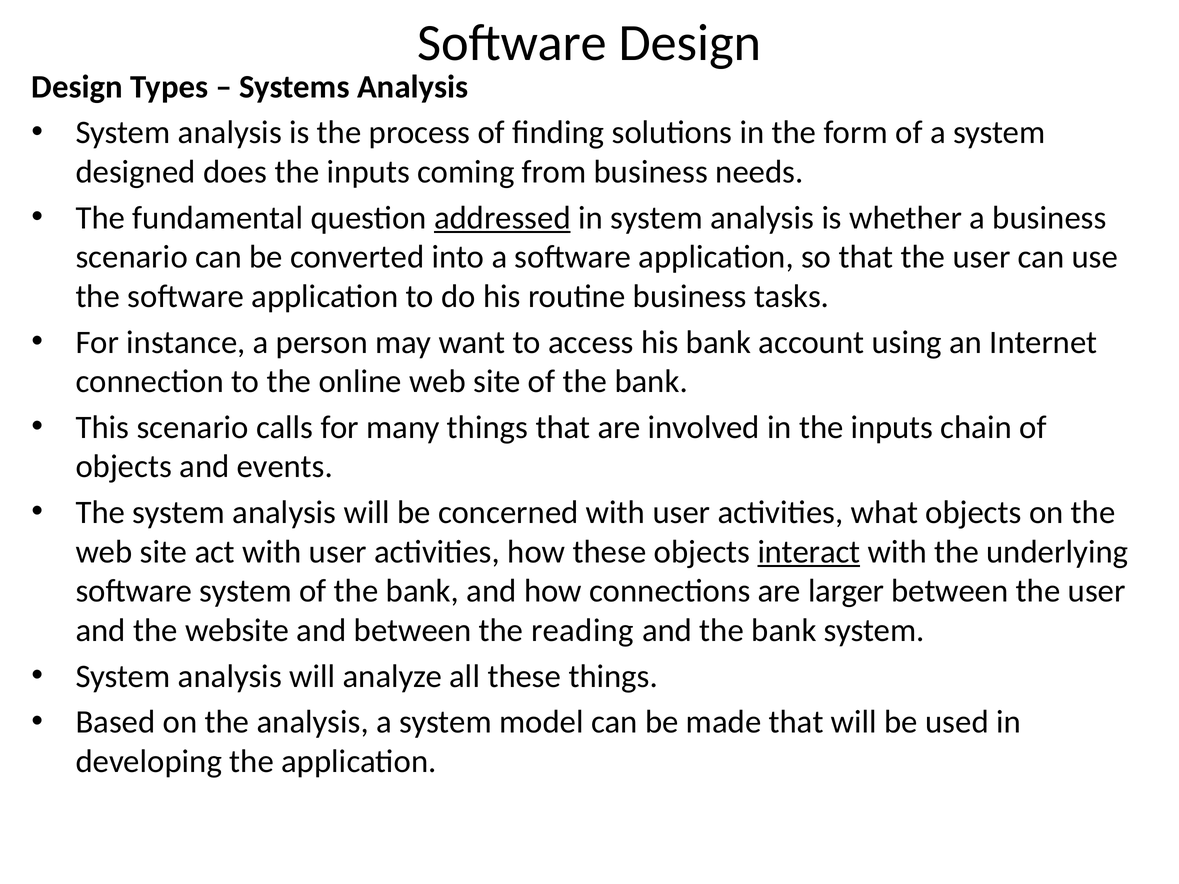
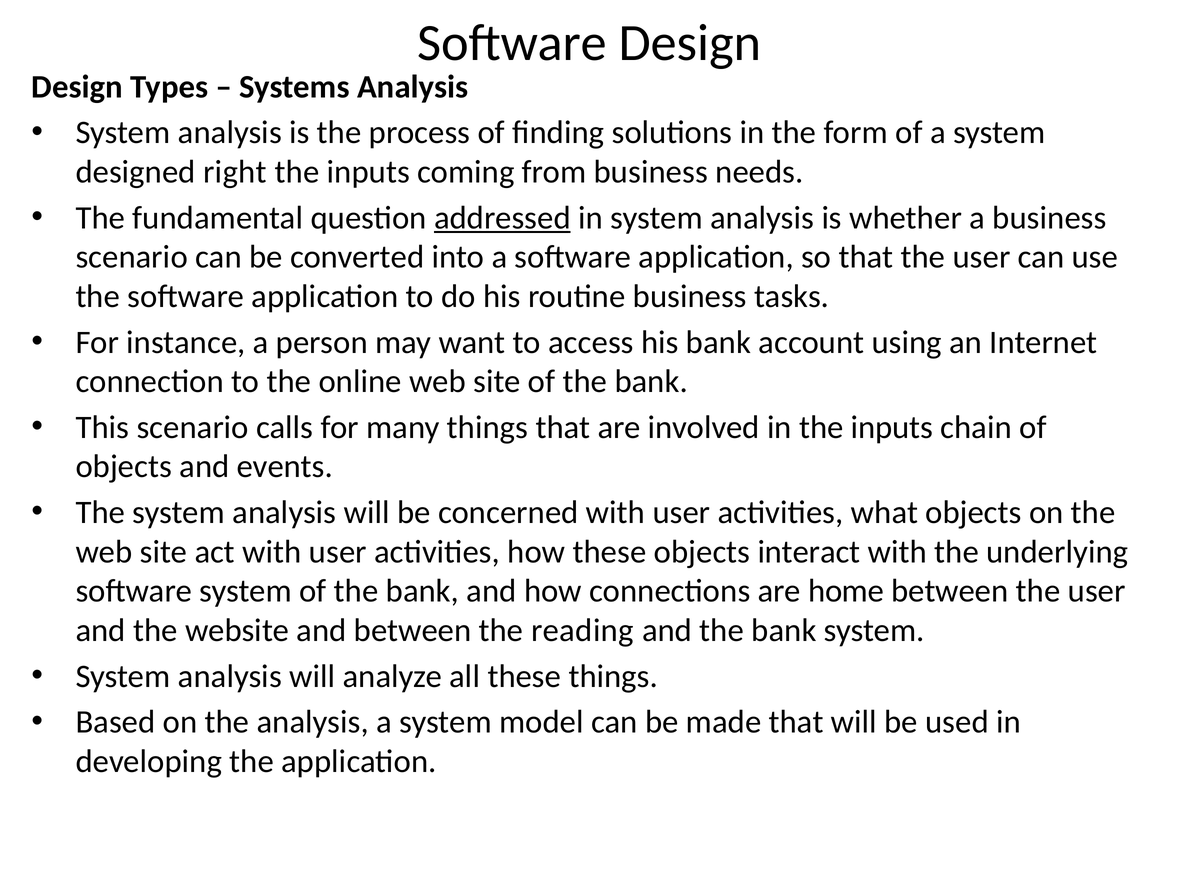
does: does -> right
interact underline: present -> none
larger: larger -> home
